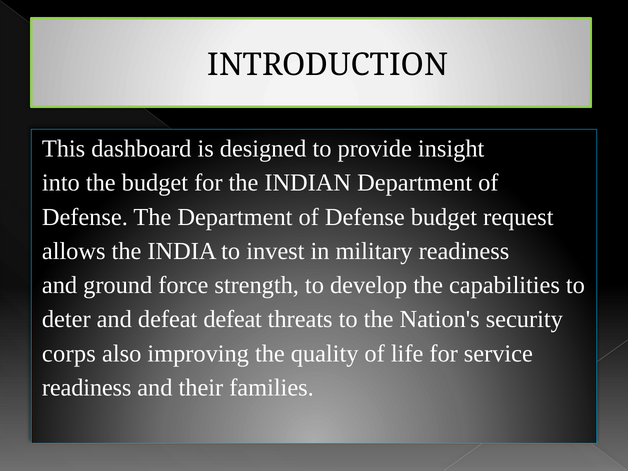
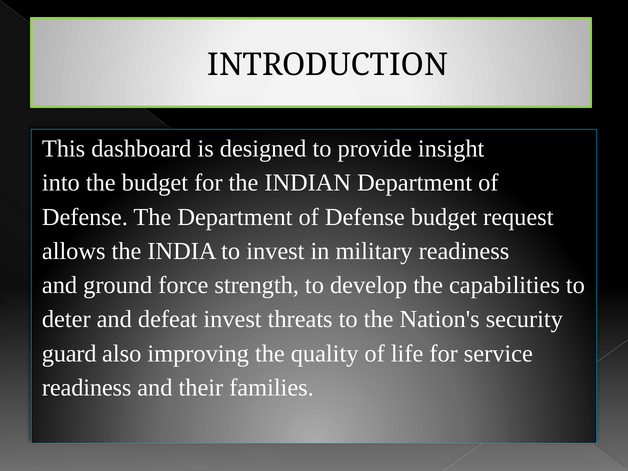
defeat defeat: defeat -> invest
corps: corps -> guard
